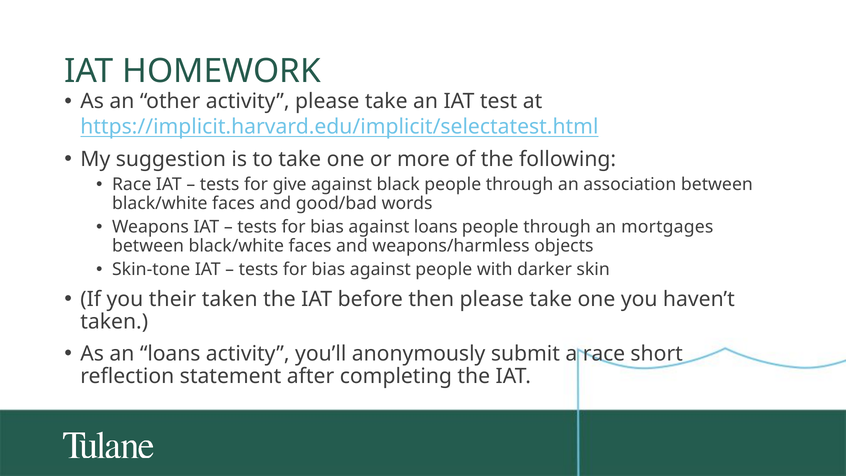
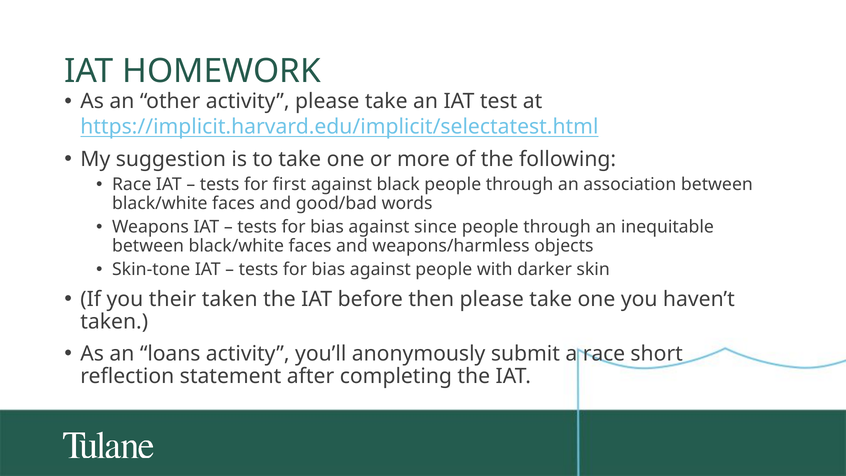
give: give -> first
against loans: loans -> since
mortgages: mortgages -> inequitable
